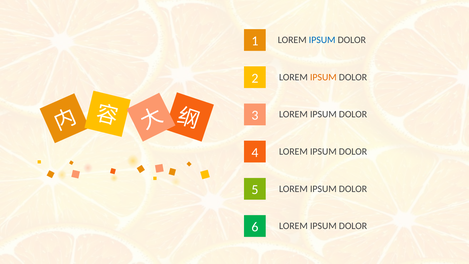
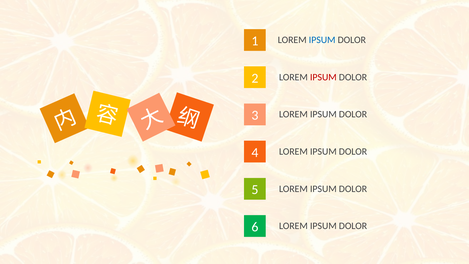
IPSUM at (323, 77) colour: orange -> red
